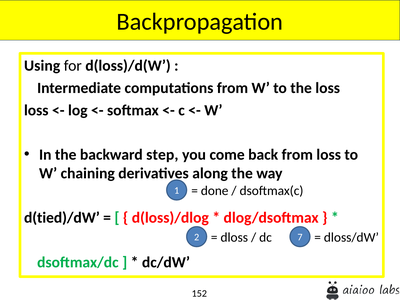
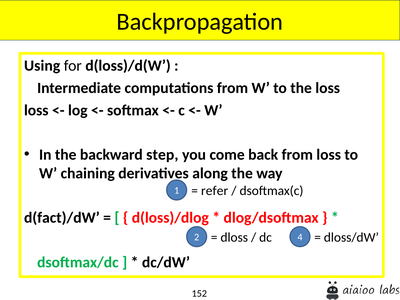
done: done -> refer
d(tied)/dW: d(tied)/dW -> d(fact)/dW
7: 7 -> 4
